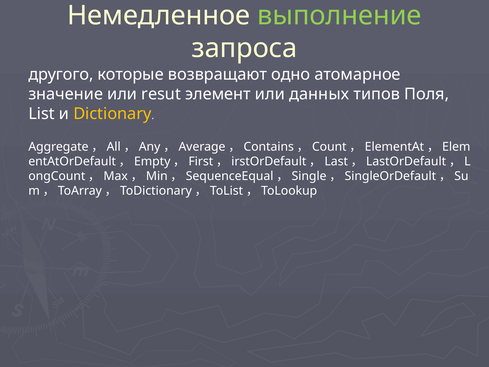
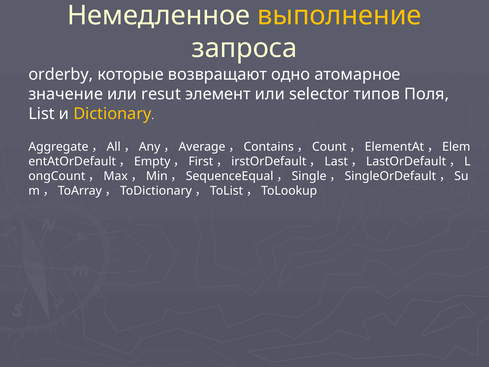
выполнение colour: light green -> yellow
другого: другого -> orderby
данных: данных -> selector
